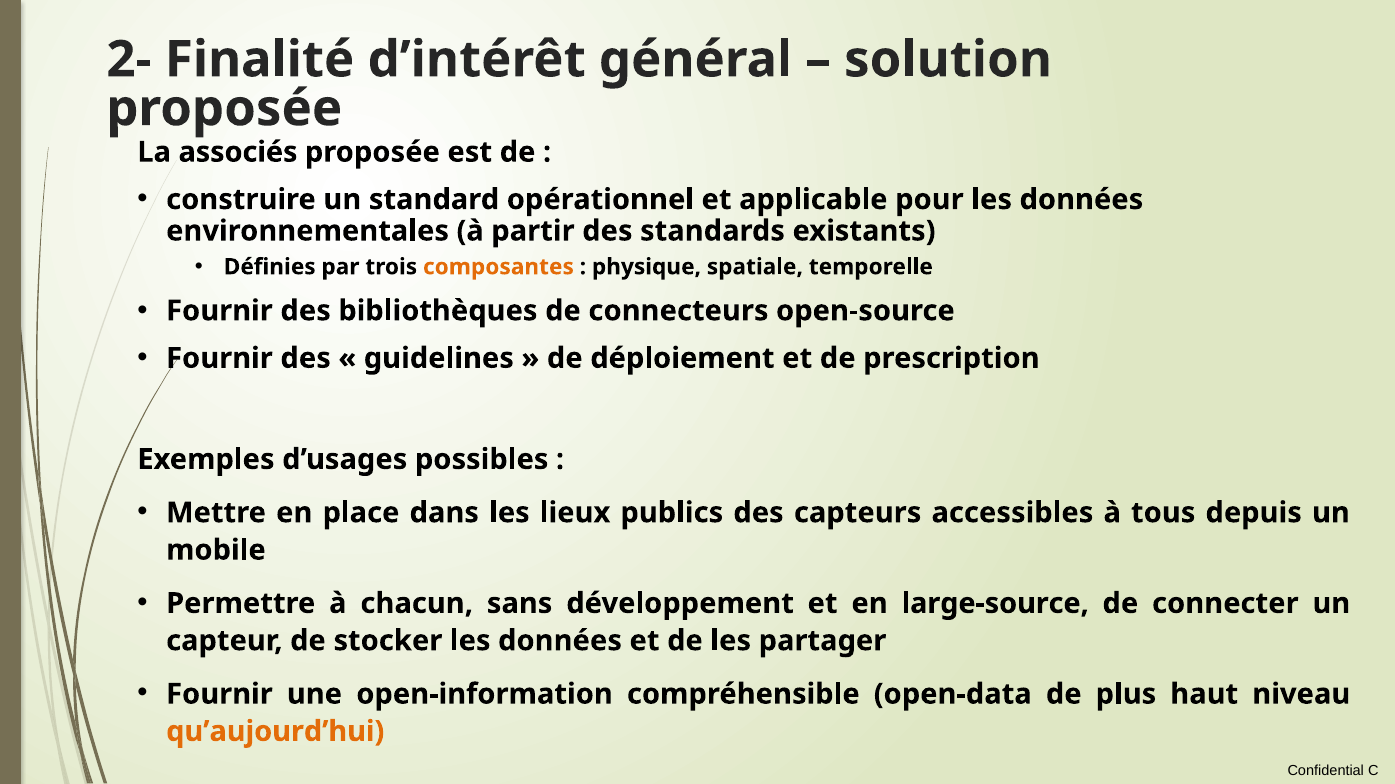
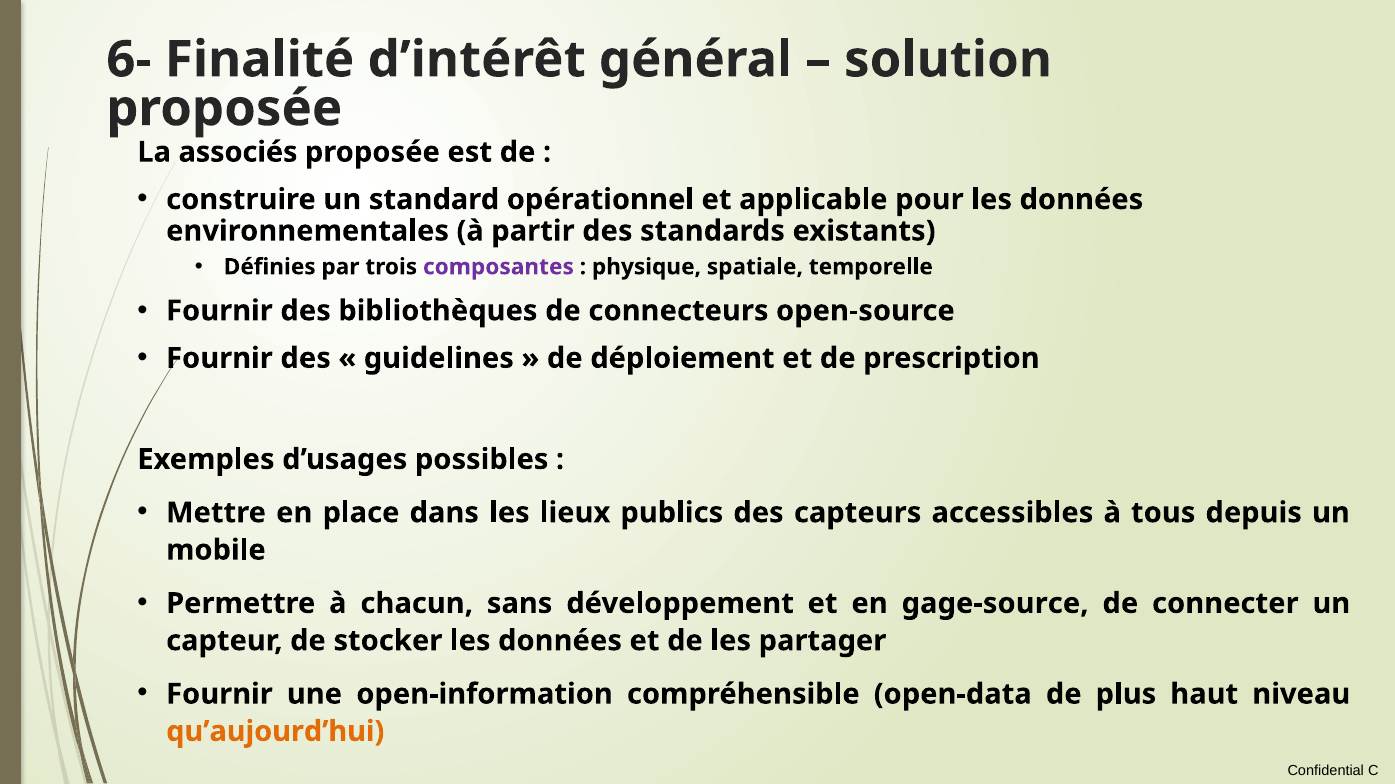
2-: 2- -> 6-
composantes colour: orange -> purple
large-source: large-source -> gage-source
